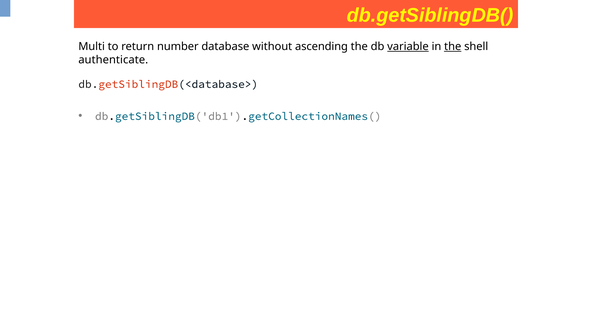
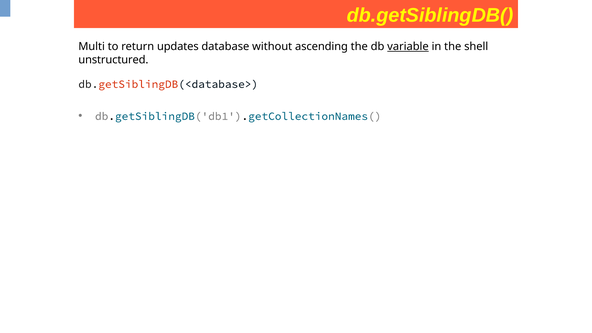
number: number -> updates
the at (453, 47) underline: present -> none
authenticate: authenticate -> unstructured
